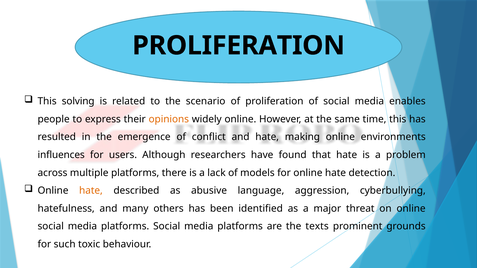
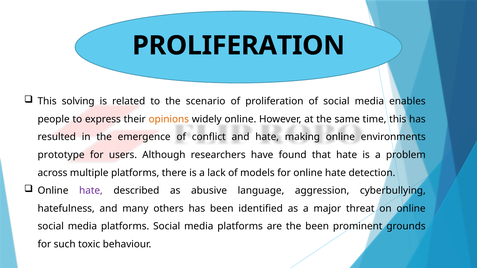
influences: influences -> prototype
hate at (91, 191) colour: orange -> purple
the texts: texts -> been
